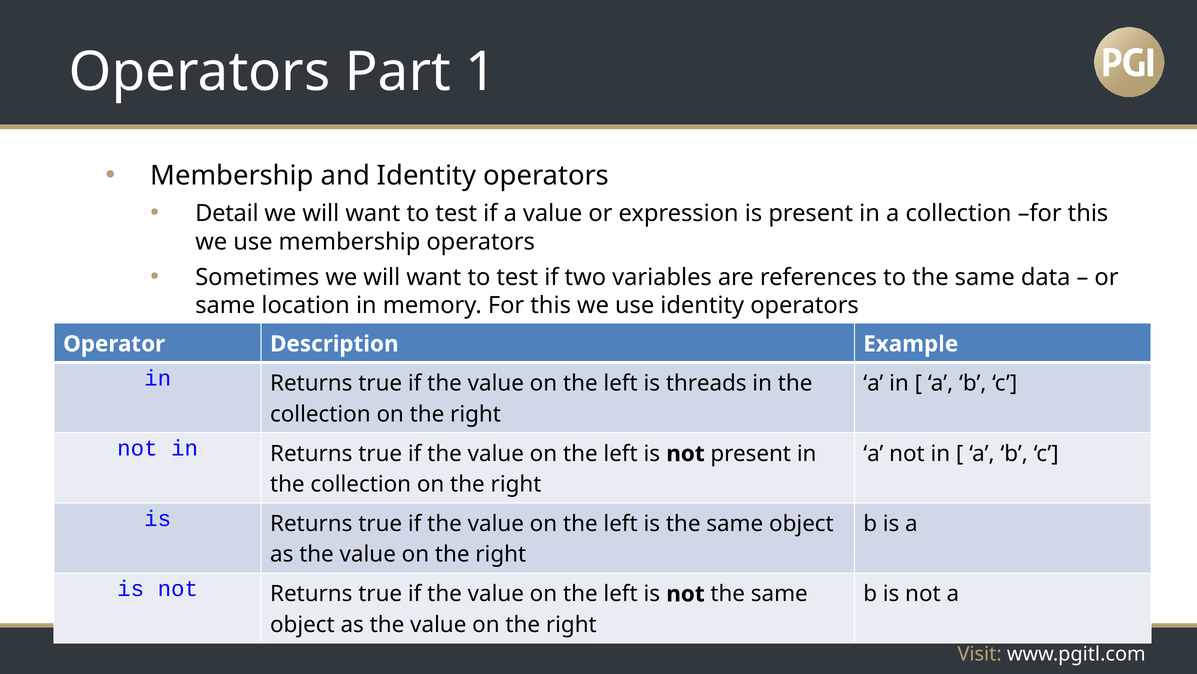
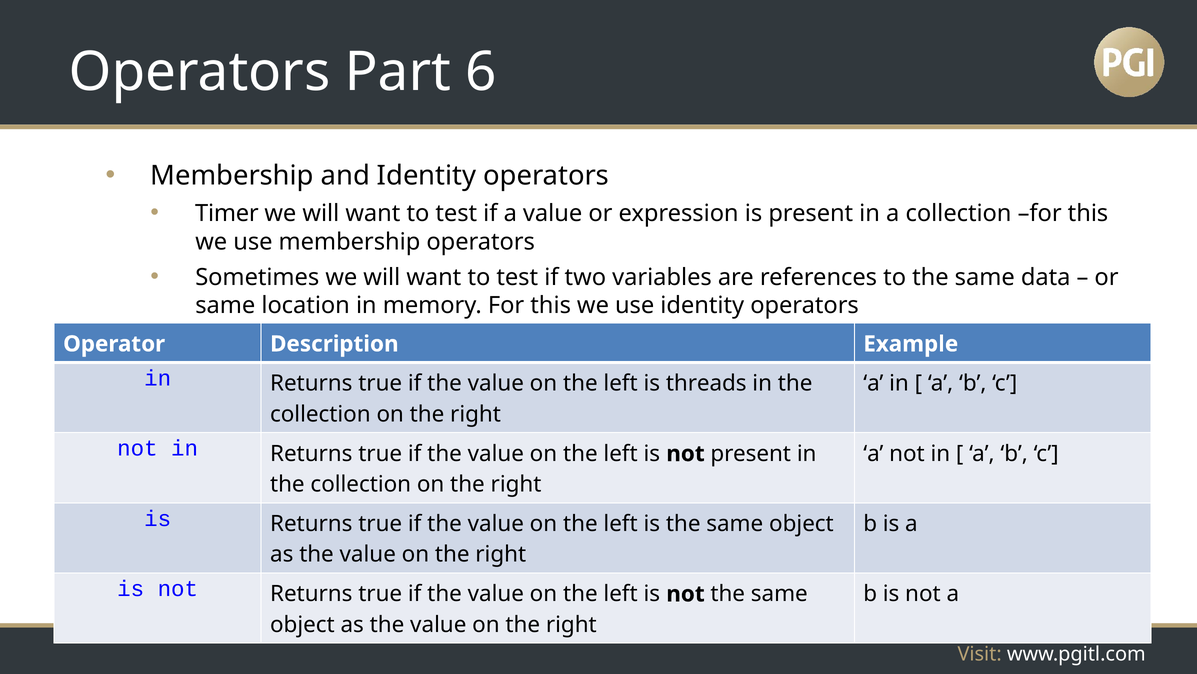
1: 1 -> 6
Detail: Detail -> Timer
